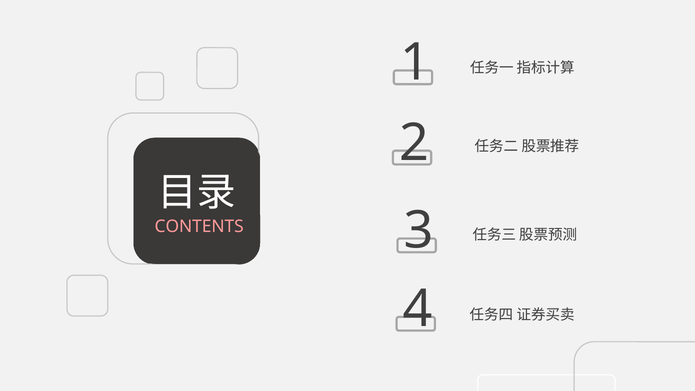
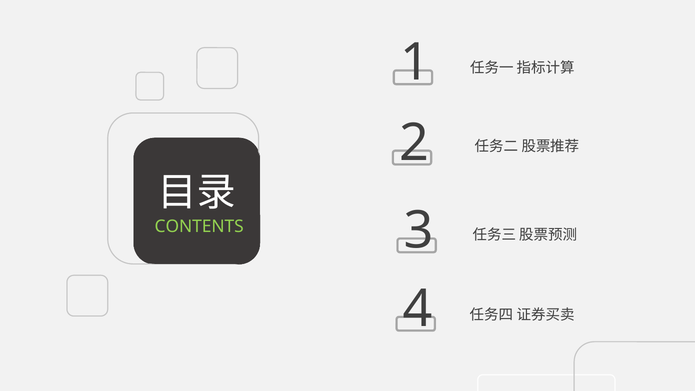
CONTENTS colour: pink -> light green
